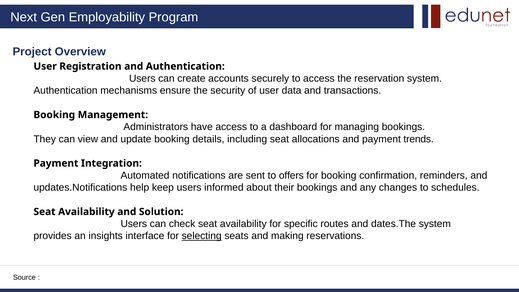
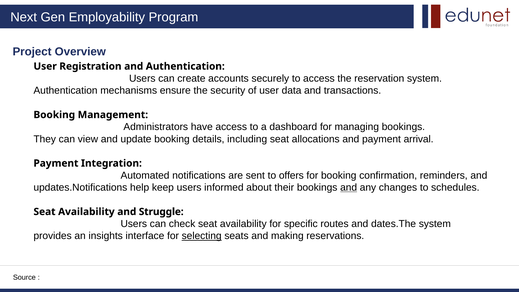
trends: trends -> arrival
and at (349, 187) underline: none -> present
Solution: Solution -> Struggle
